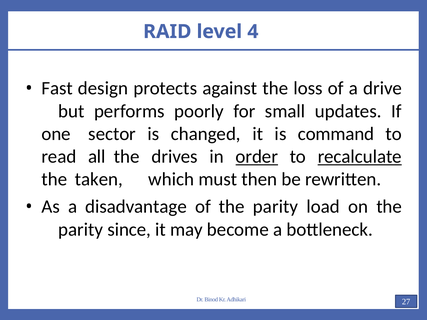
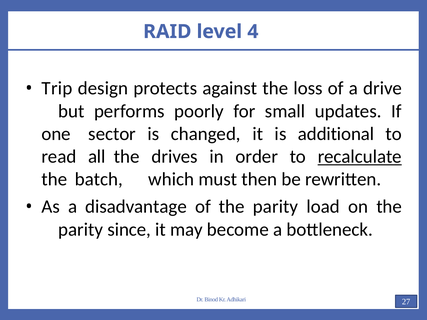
Fast: Fast -> Trip
command: command -> additional
order underline: present -> none
taken: taken -> batch
